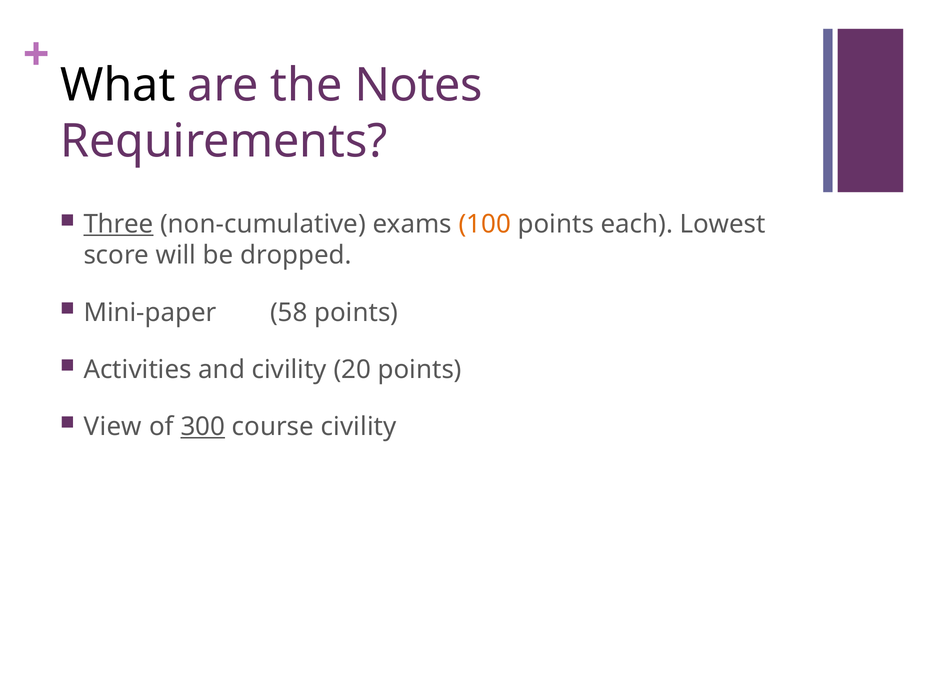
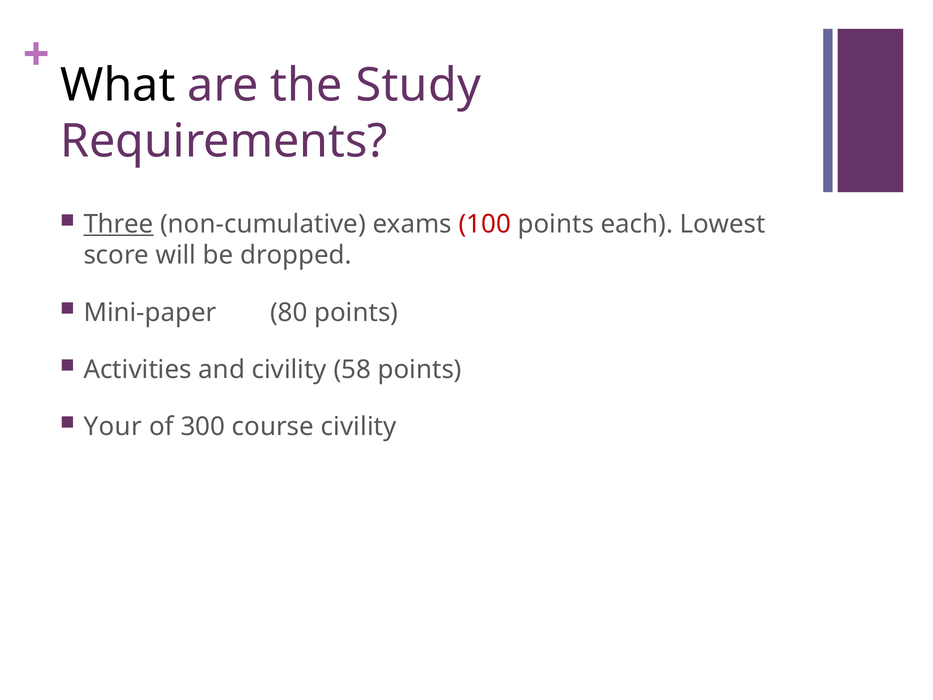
Notes: Notes -> Study
100 colour: orange -> red
58: 58 -> 80
20: 20 -> 58
View: View -> Your
300 underline: present -> none
